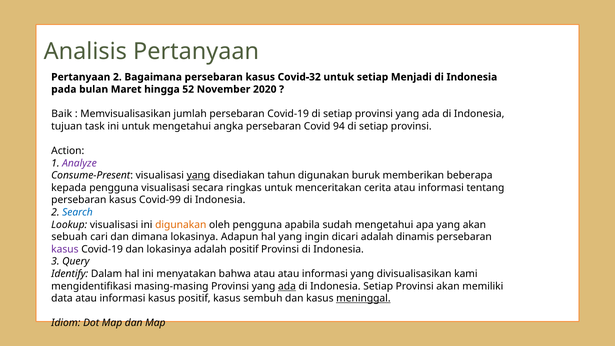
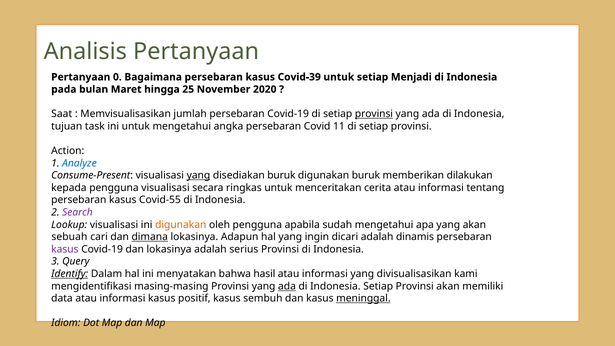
Pertanyaan 2: 2 -> 0
Covid-32: Covid-32 -> Covid-39
52: 52 -> 25
Baik: Baik -> Saat
provinsi at (374, 114) underline: none -> present
94: 94 -> 11
Analyze colour: purple -> blue
disediakan tahun: tahun -> buruk
beberapa: beberapa -> dilakukan
Covid-99: Covid-99 -> Covid-55
Search colour: blue -> purple
dimana underline: none -> present
adalah positif: positif -> serius
Identify underline: none -> present
bahwa atau: atau -> hasil
